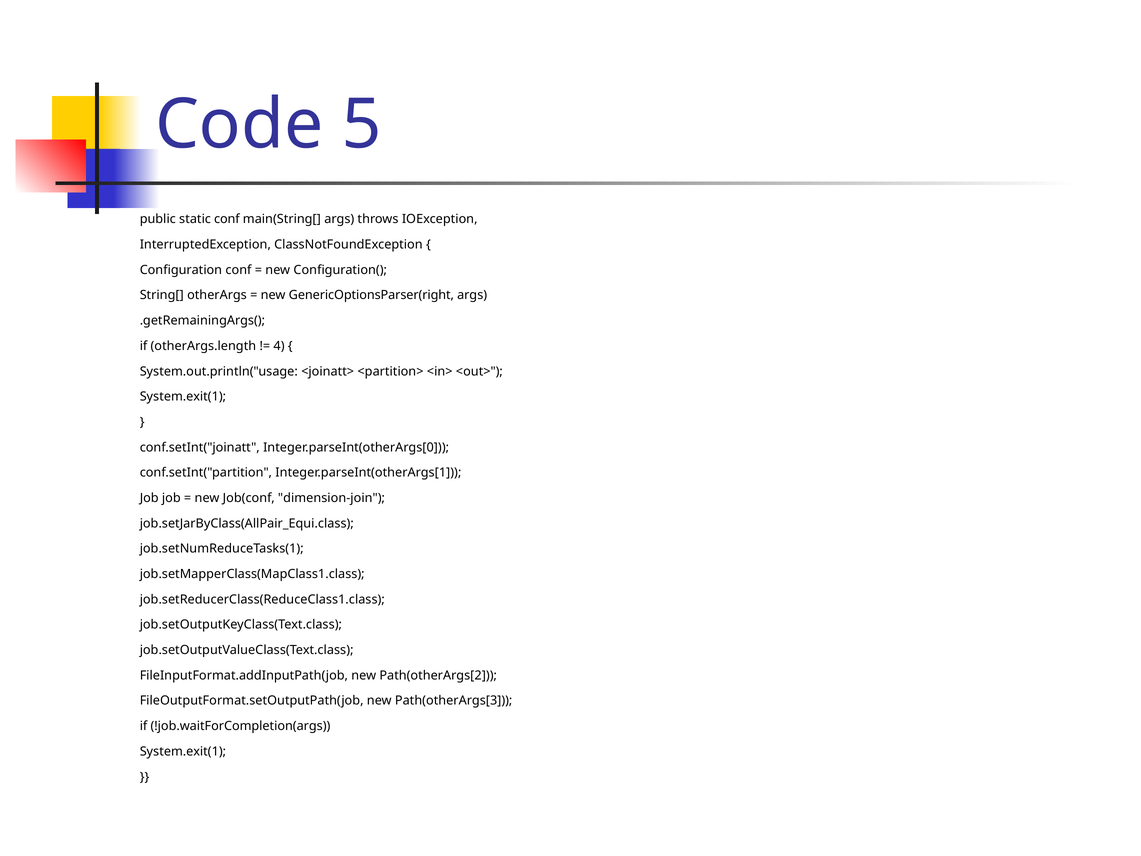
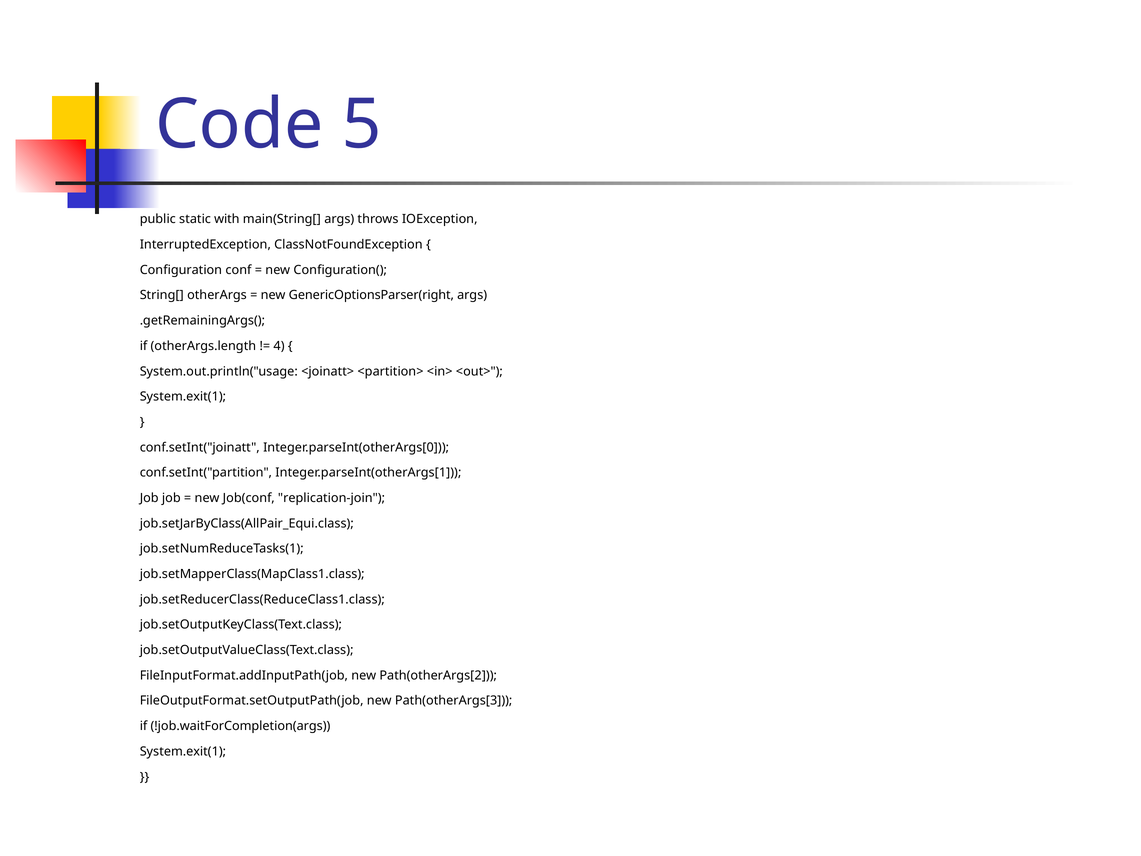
static conf: conf -> with
dimension-join: dimension-join -> replication-join
